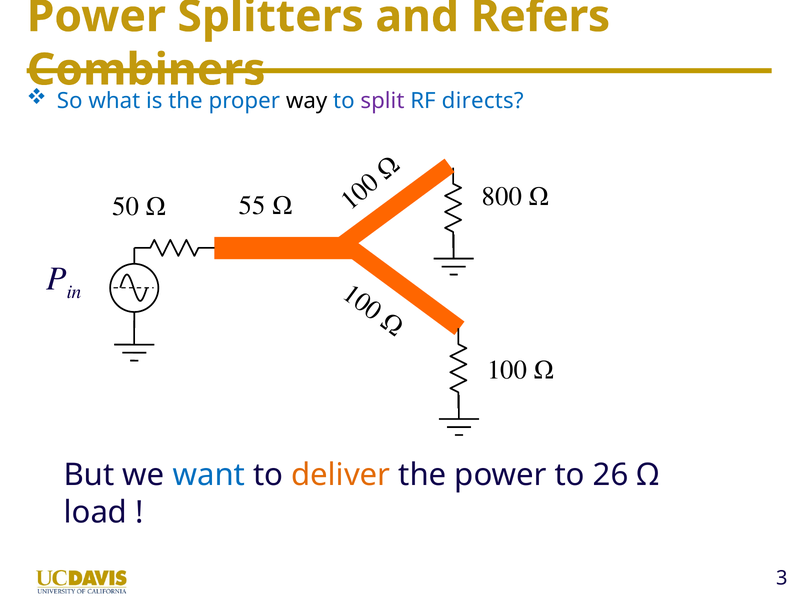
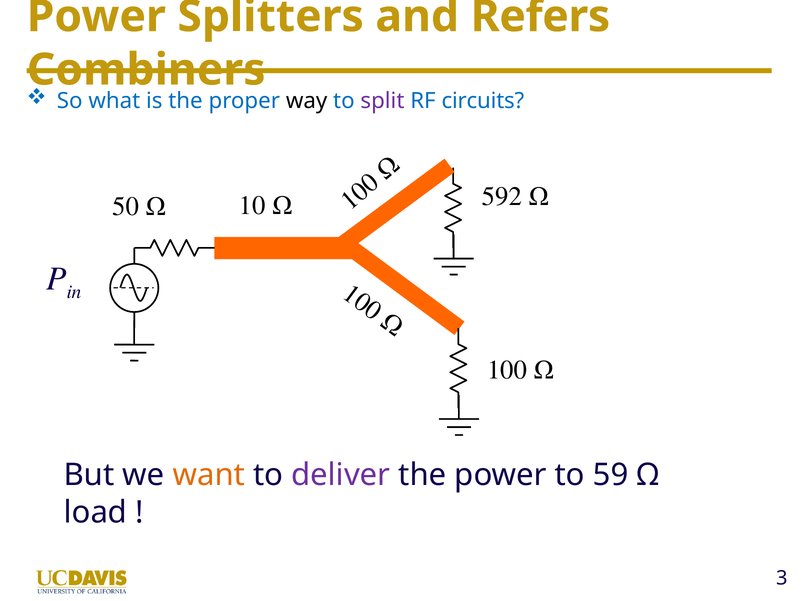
directs: directs -> circuits
55: 55 -> 10
800: 800 -> 592
want colour: blue -> orange
deliver colour: orange -> purple
26: 26 -> 59
